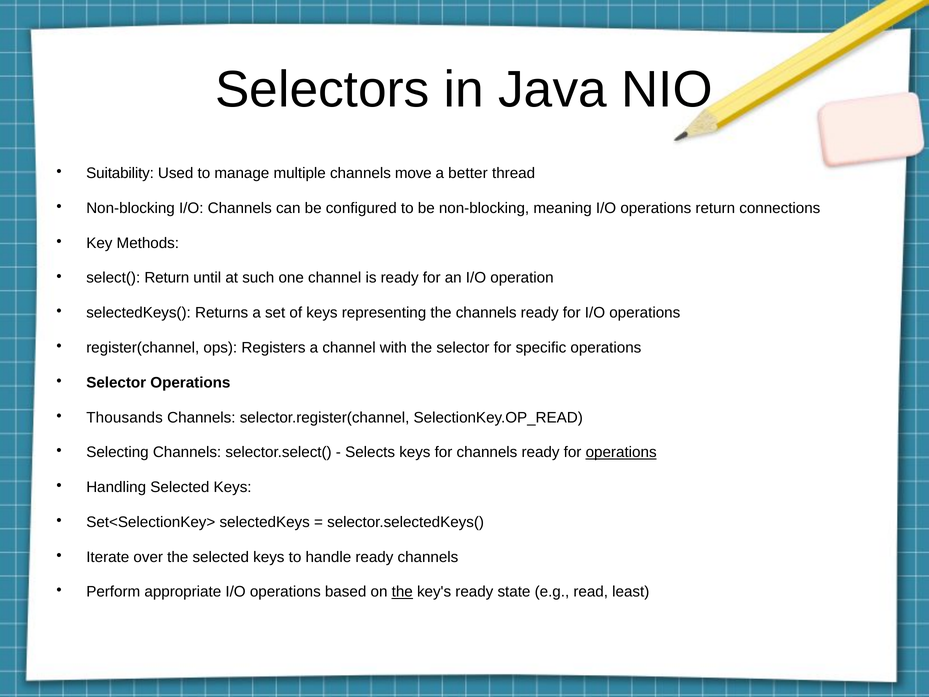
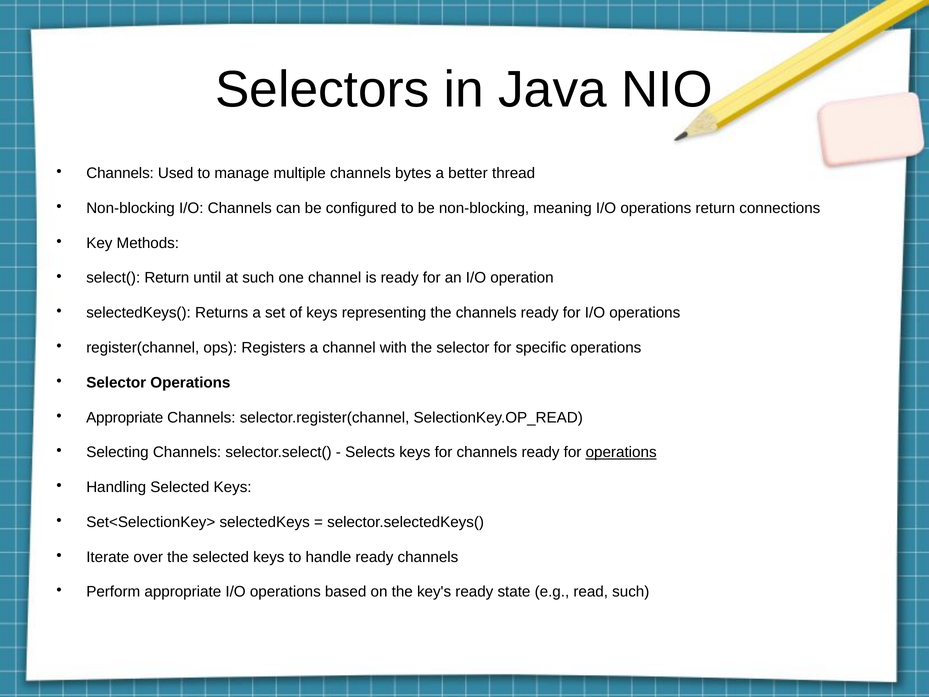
Suitability at (120, 173): Suitability -> Channels
move: move -> bytes
Thousands at (125, 417): Thousands -> Appropriate
the at (402, 592) underline: present -> none
read least: least -> such
